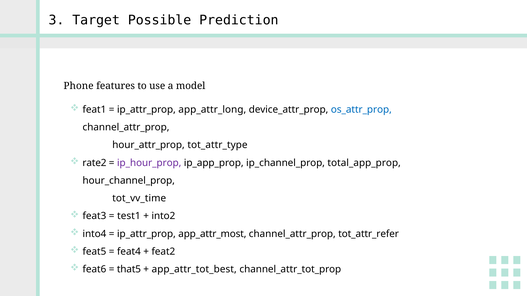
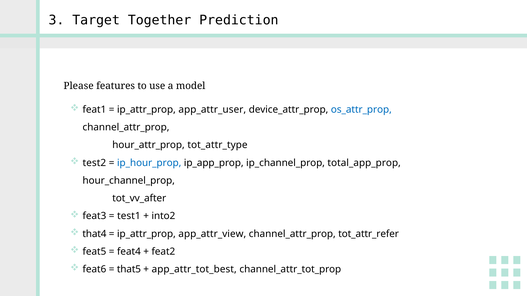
Possible: Possible -> Together
Phone: Phone -> Please
app_attr_long: app_attr_long -> app_attr_user
rate2: rate2 -> test2
ip_hour_prop colour: purple -> blue
tot_vv_time: tot_vv_time -> tot_vv_after
into4: into4 -> that4
app_attr_most: app_attr_most -> app_attr_view
